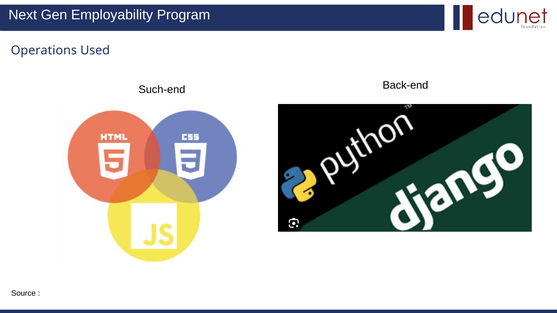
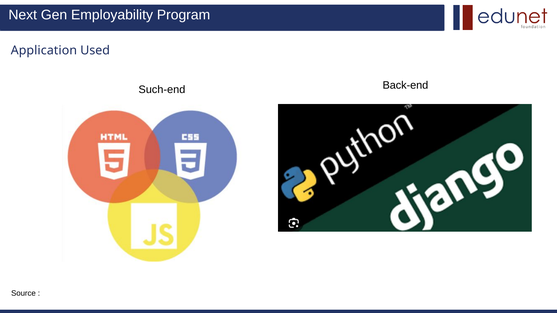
Operations: Operations -> Application
